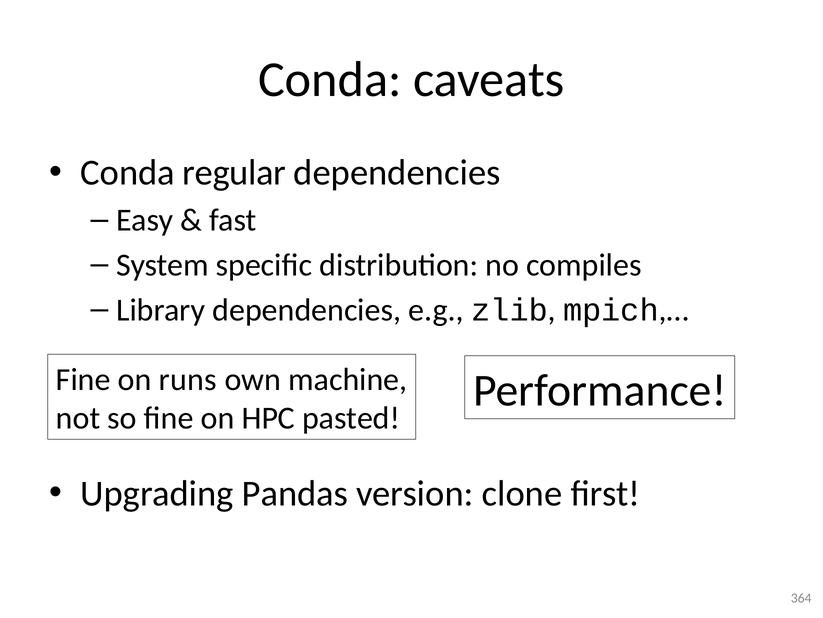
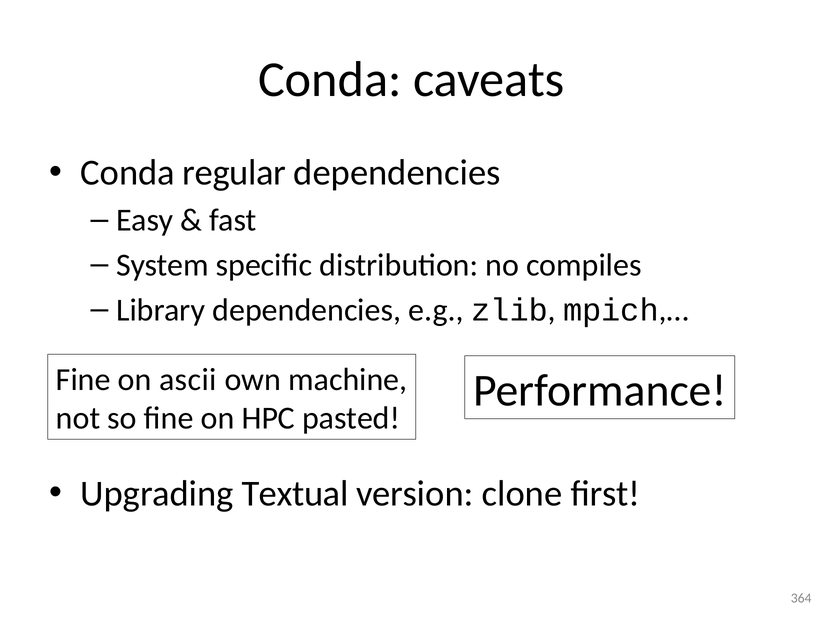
runs: runs -> ascii
Pandas: Pandas -> Textual
